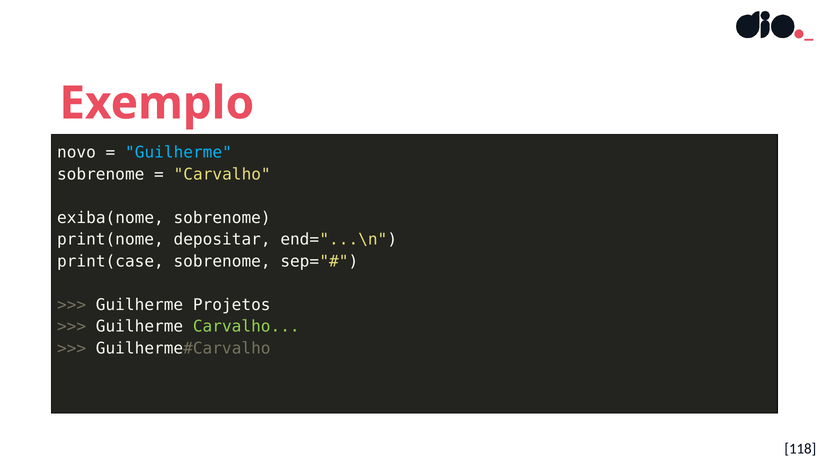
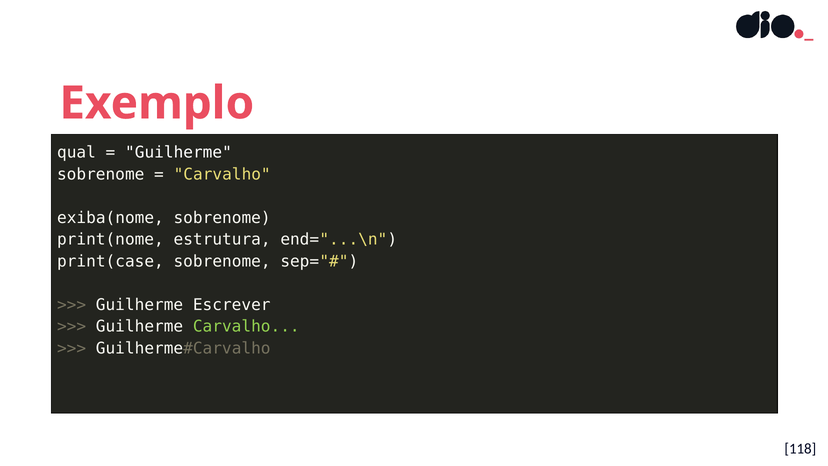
novo: novo -> qual
Guilherme at (178, 152) colour: light blue -> white
depositar: depositar -> estrutura
Projetos: Projetos -> Escrever
